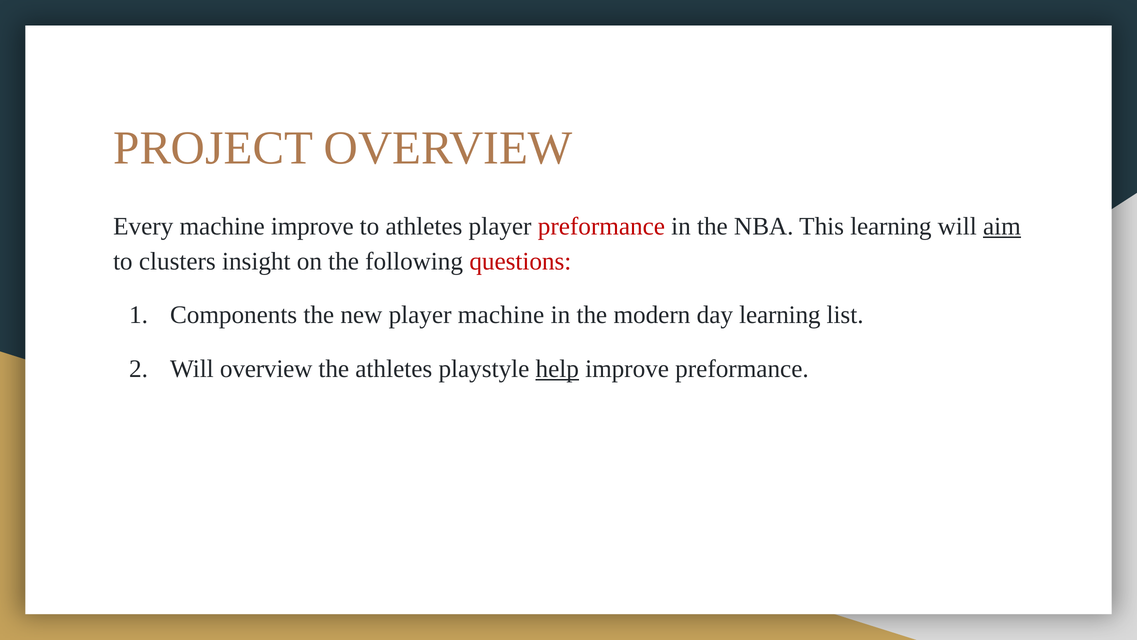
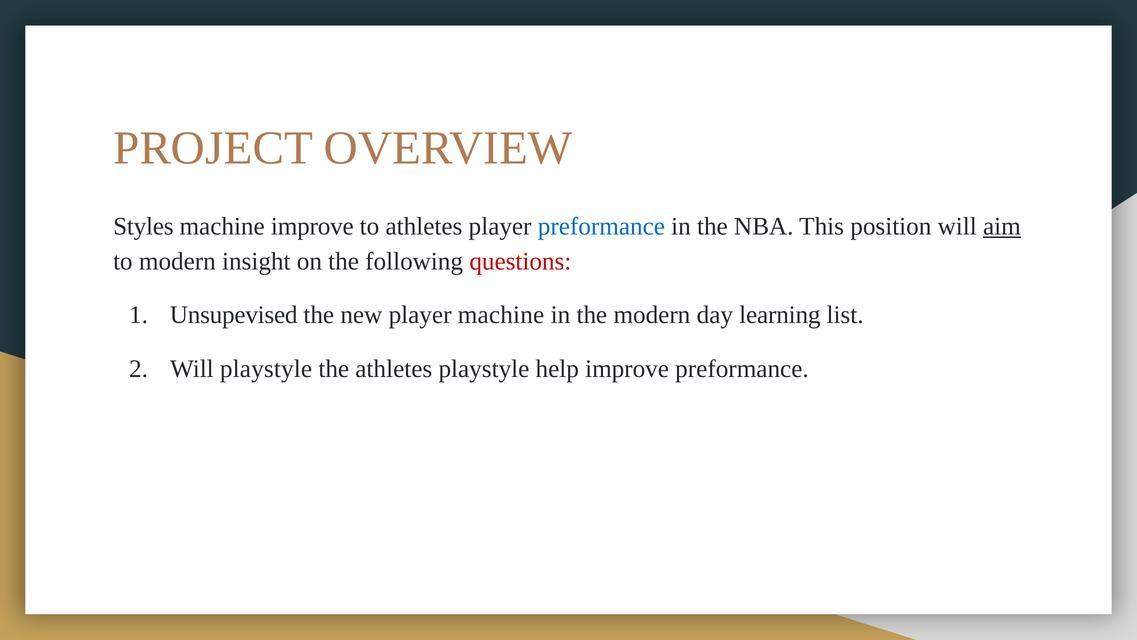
Every: Every -> Styles
preformance at (601, 226) colour: red -> blue
This learning: learning -> position
to clusters: clusters -> modern
Components: Components -> Unsupevised
Will overview: overview -> playstyle
help underline: present -> none
